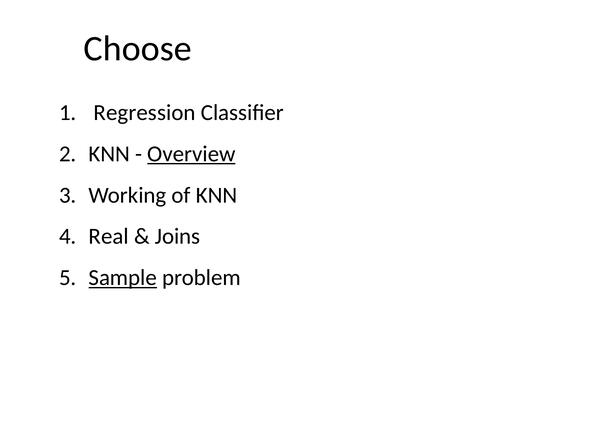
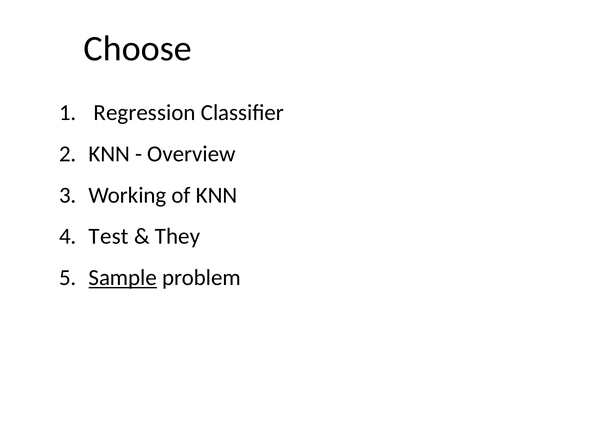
Overview underline: present -> none
Real: Real -> Test
Joins: Joins -> They
